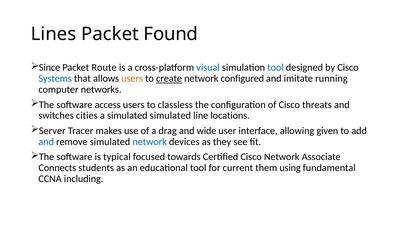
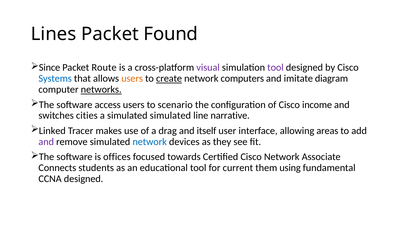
visual colour: blue -> purple
tool at (275, 68) colour: blue -> purple
configured: configured -> computers
running: running -> diagram
networks underline: none -> present
classless: classless -> scenario
threats: threats -> income
locations: locations -> narrative
Server: Server -> Linked
wide: wide -> itself
given: given -> areas
and at (46, 142) colour: blue -> purple
typical: typical -> offices
CCNA including: including -> designed
